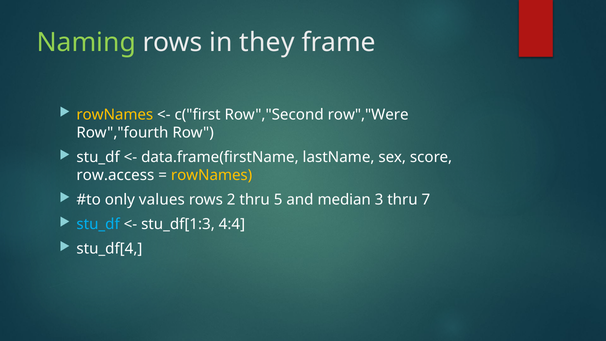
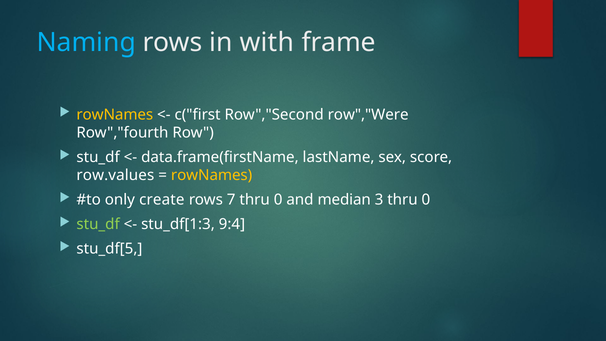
Naming colour: light green -> light blue
they: they -> with
row.access: row.access -> row.values
values: values -> create
2: 2 -> 7
5 at (278, 200): 5 -> 0
3 thru 7: 7 -> 0
stu_df at (98, 224) colour: light blue -> light green
4:4: 4:4 -> 9:4
stu_df[4: stu_df[4 -> stu_df[5
